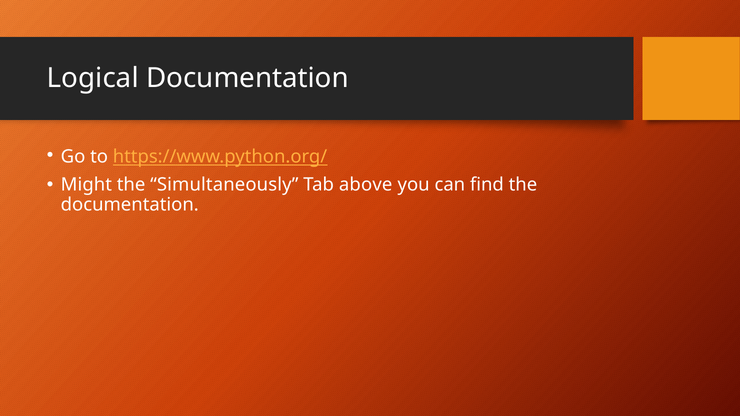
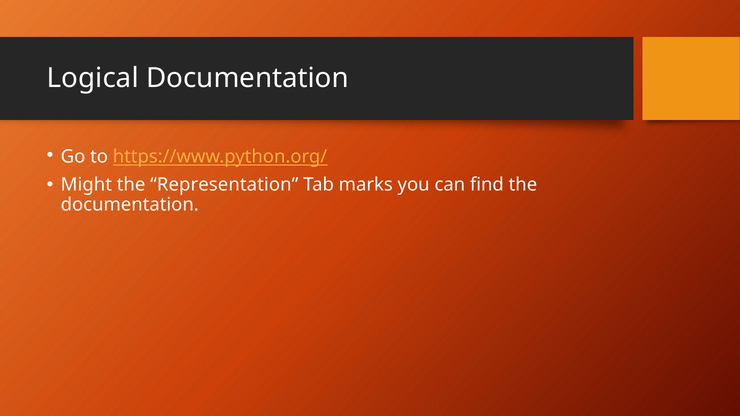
Simultaneously: Simultaneously -> Representation
above: above -> marks
